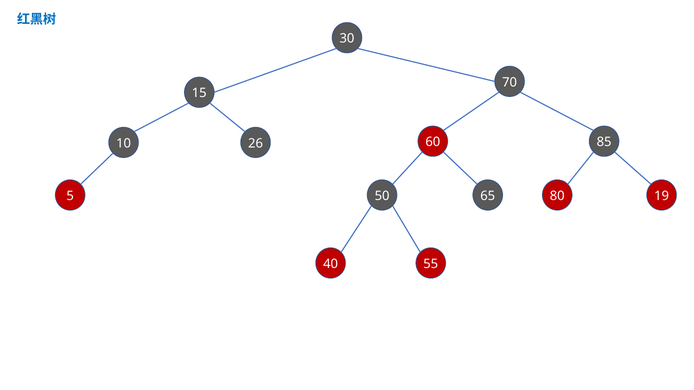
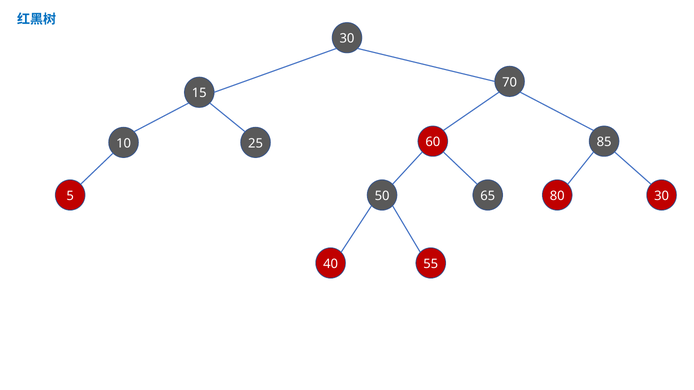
26: 26 -> 25
80 19: 19 -> 30
